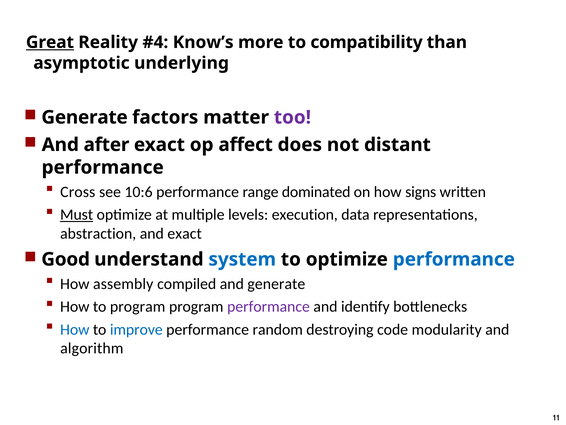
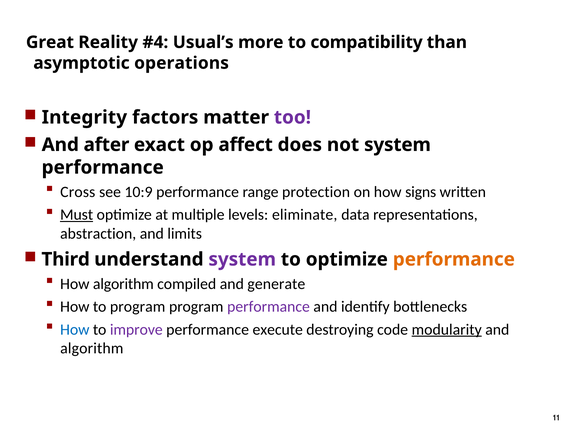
Great underline: present -> none
Know’s: Know’s -> Usual’s
underlying: underlying -> operations
Generate at (85, 117): Generate -> Integrity
not distant: distant -> system
10:6: 10:6 -> 10:9
dominated: dominated -> protection
execution: execution -> eliminate
and exact: exact -> limits
Good: Good -> Third
system at (242, 259) colour: blue -> purple
performance at (454, 259) colour: blue -> orange
How assembly: assembly -> algorithm
improve colour: blue -> purple
random: random -> execute
modularity underline: none -> present
